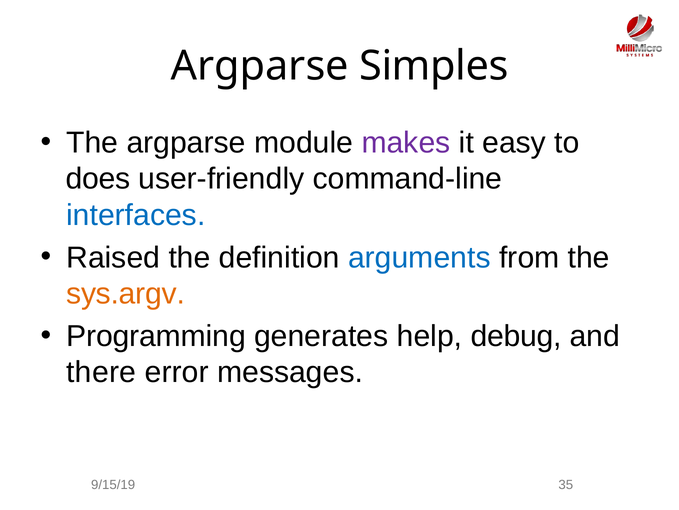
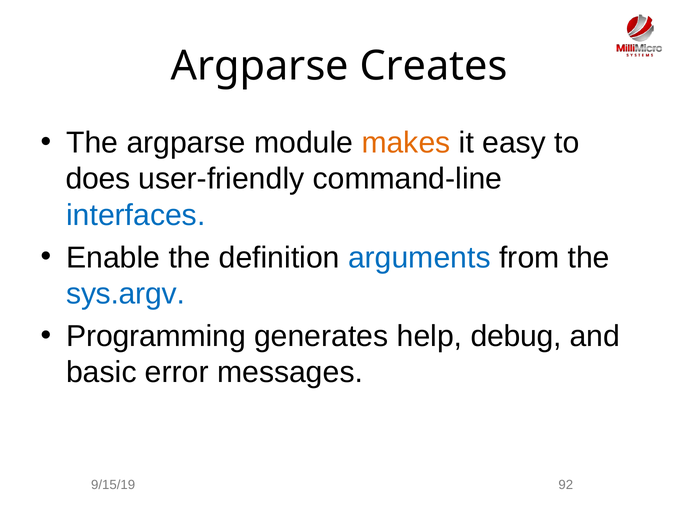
Simples: Simples -> Creates
makes colour: purple -> orange
Raised: Raised -> Enable
sys.argv colour: orange -> blue
there: there -> basic
35: 35 -> 92
